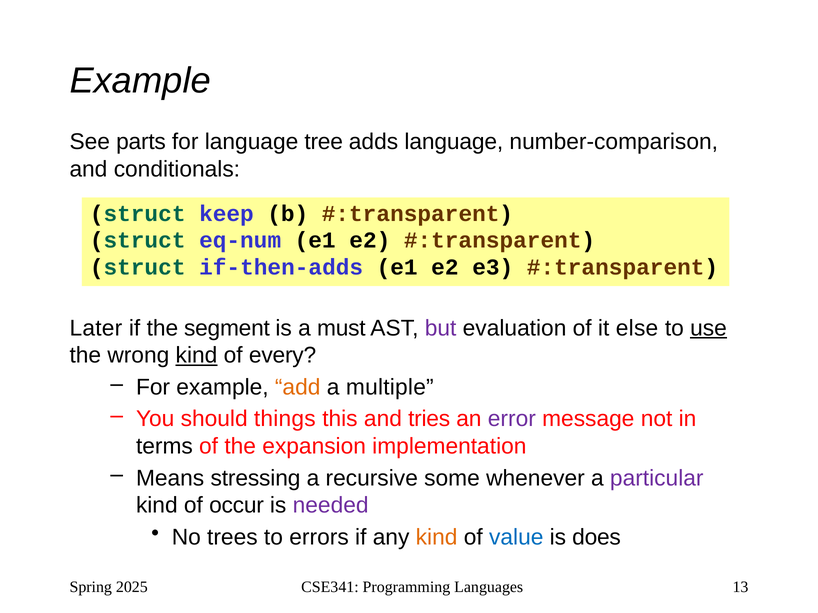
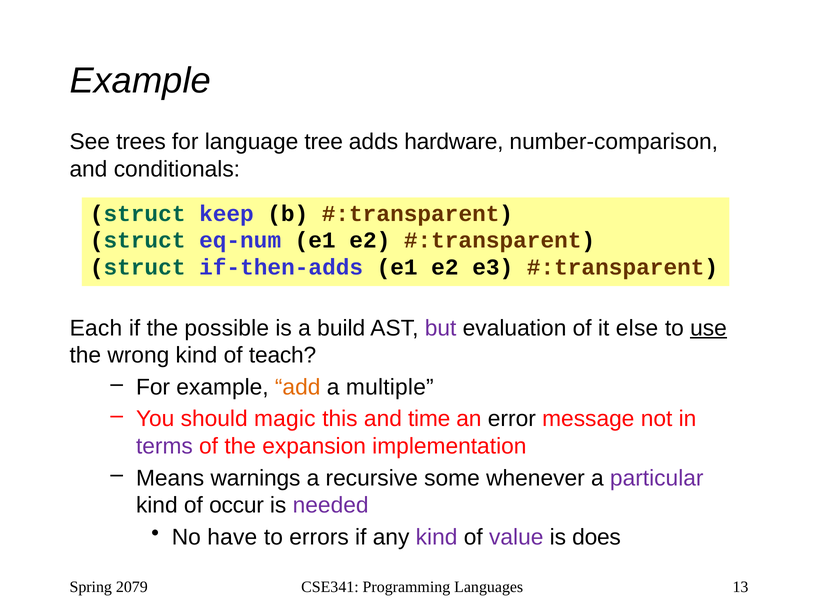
parts: parts -> trees
adds language: language -> hardware
Later: Later -> Each
segment: segment -> possible
must: must -> build
kind at (196, 356) underline: present -> none
every: every -> teach
things: things -> magic
tries: tries -> time
error colour: purple -> black
terms colour: black -> purple
stressing: stressing -> warnings
trees: trees -> have
kind at (437, 537) colour: orange -> purple
value colour: blue -> purple
2025: 2025 -> 2079
